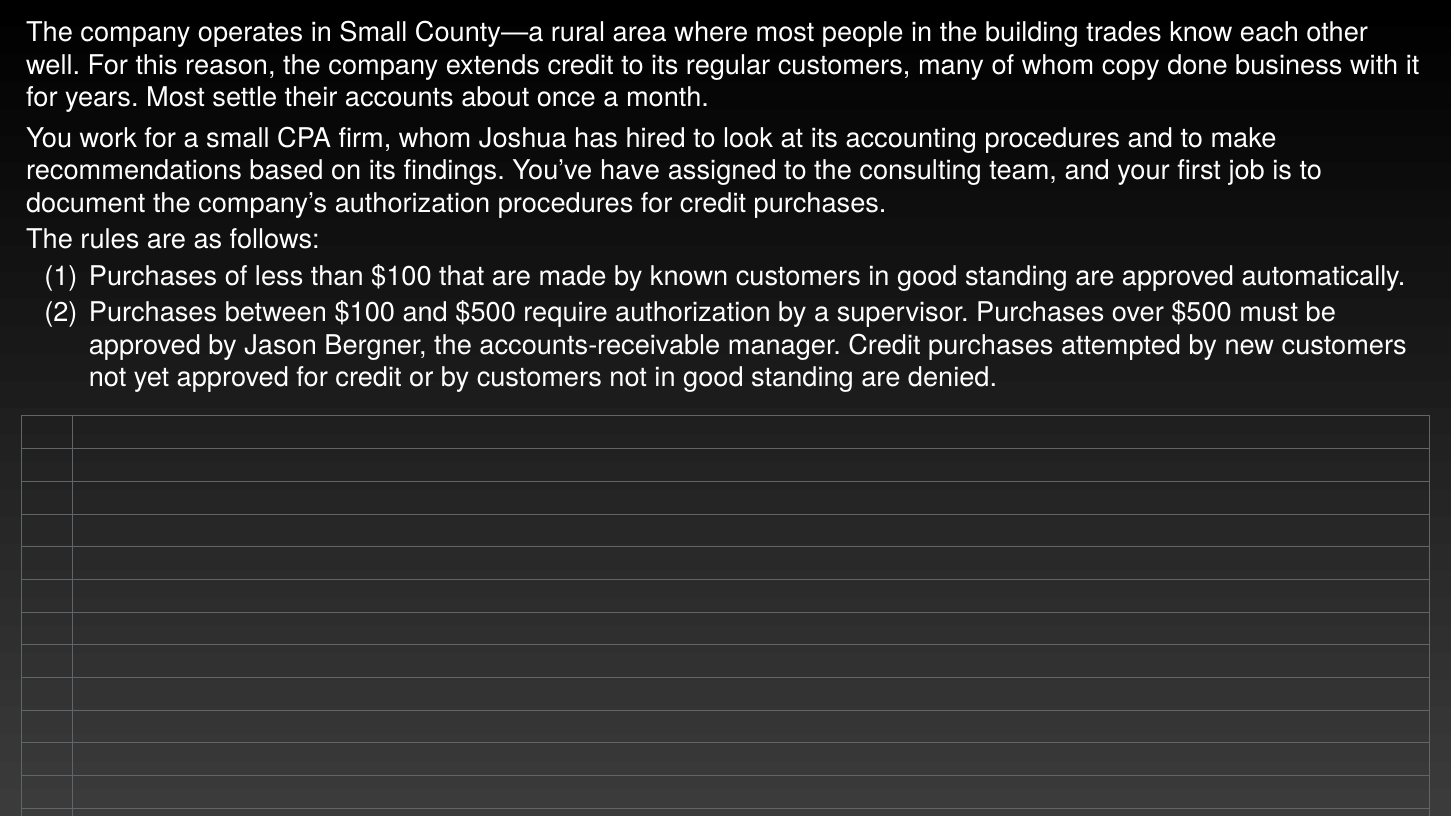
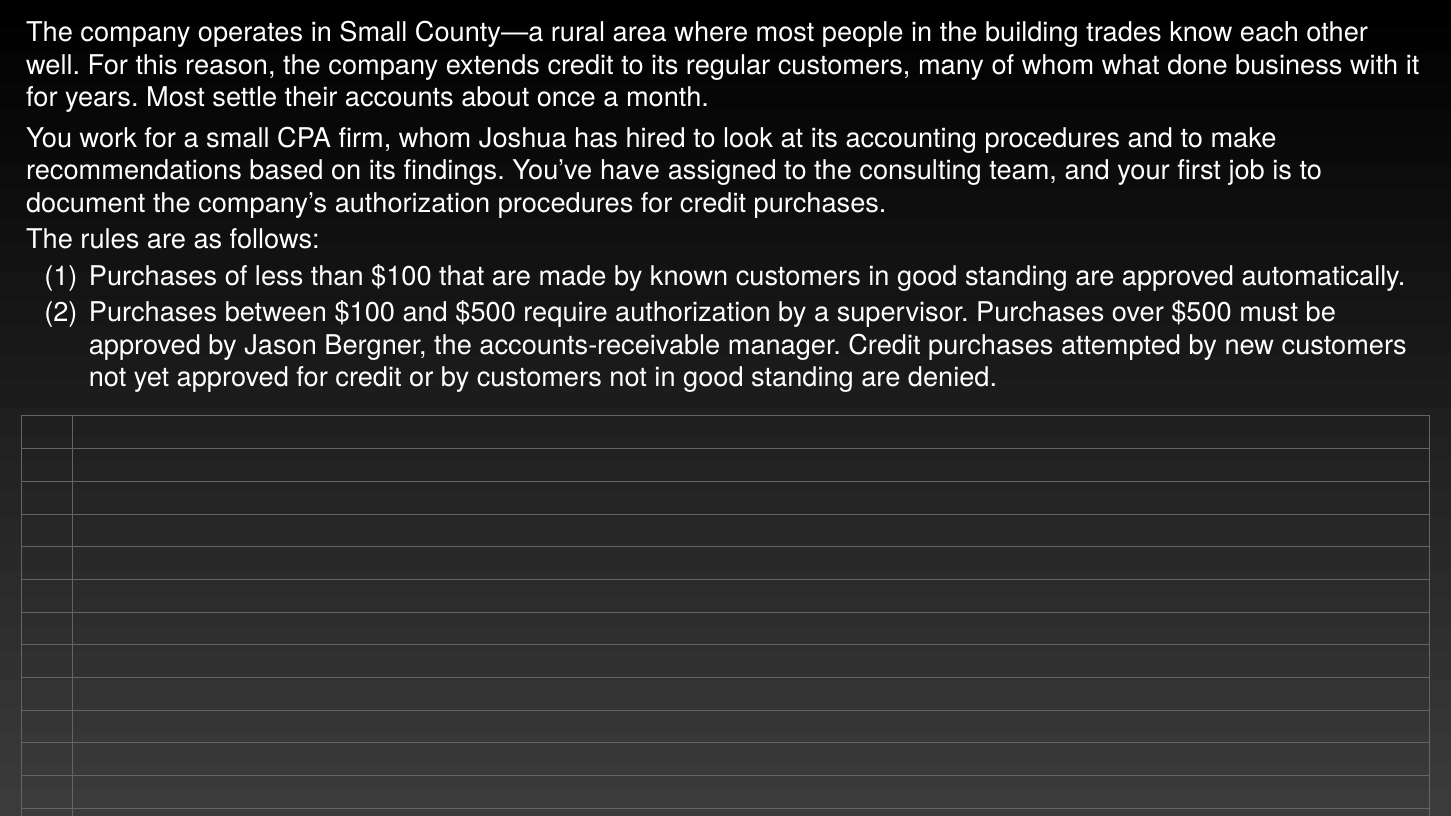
copy: copy -> what
